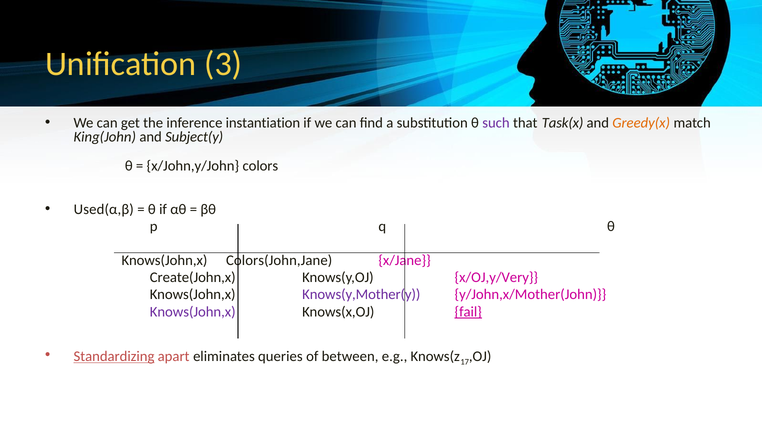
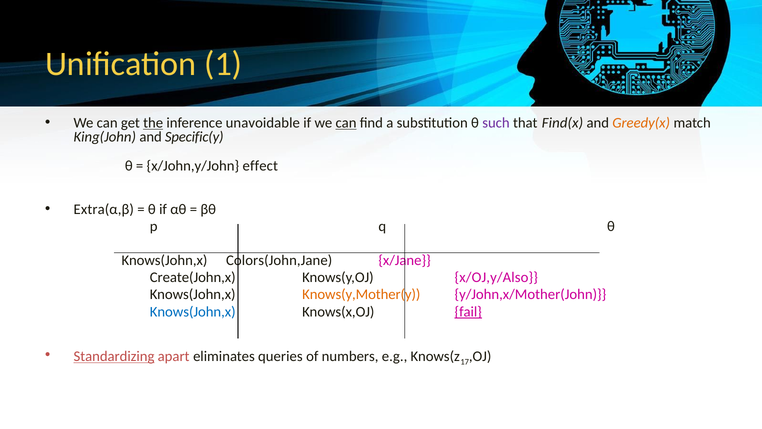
3: 3 -> 1
the underline: none -> present
instantiation: instantiation -> unavoidable
can at (346, 123) underline: none -> present
Task(x: Task(x -> Find(x
Subject(y: Subject(y -> Specific(y
colors: colors -> effect
Used(α,β: Used(α,β -> Extra(α,β
x/OJ,y/Very: x/OJ,y/Very -> x/OJ,y/Also
Knows(y,Mother(y colour: purple -> orange
Knows(John,x at (193, 311) colour: purple -> blue
between: between -> numbers
